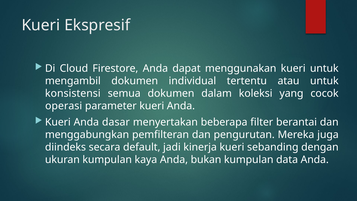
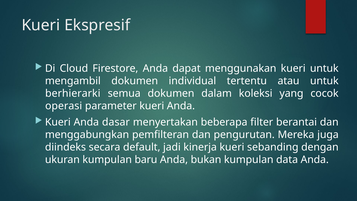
konsistensi: konsistensi -> berhierarki
kaya: kaya -> baru
